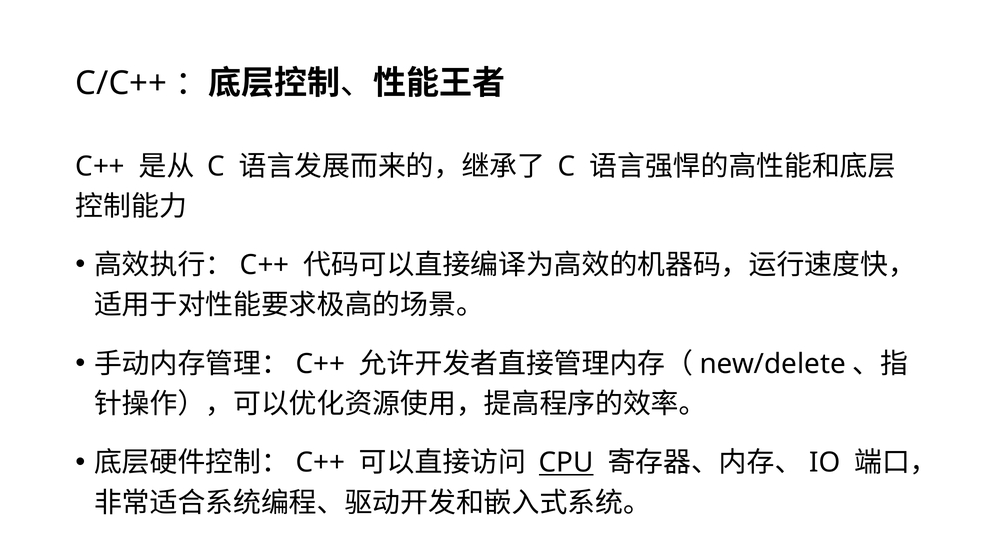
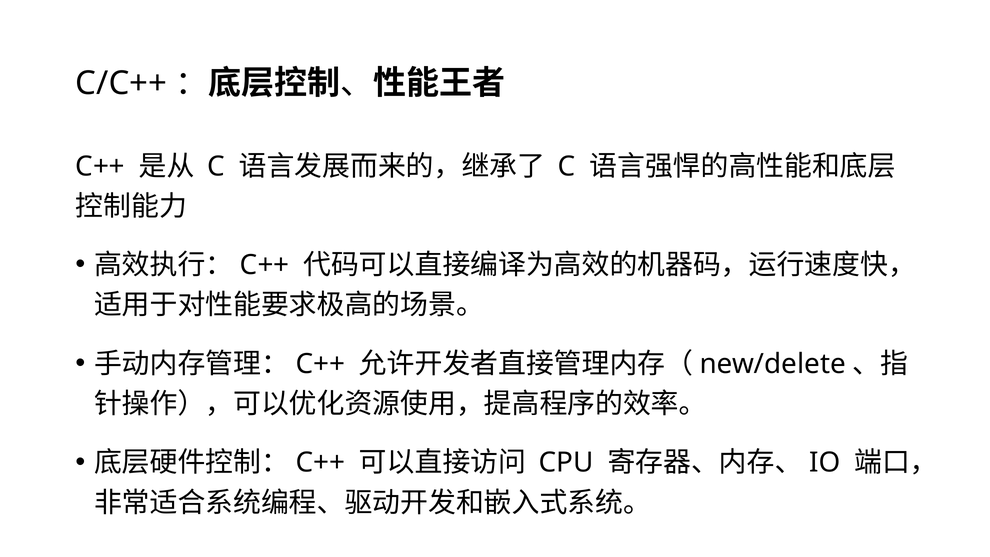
CPU underline: present -> none
